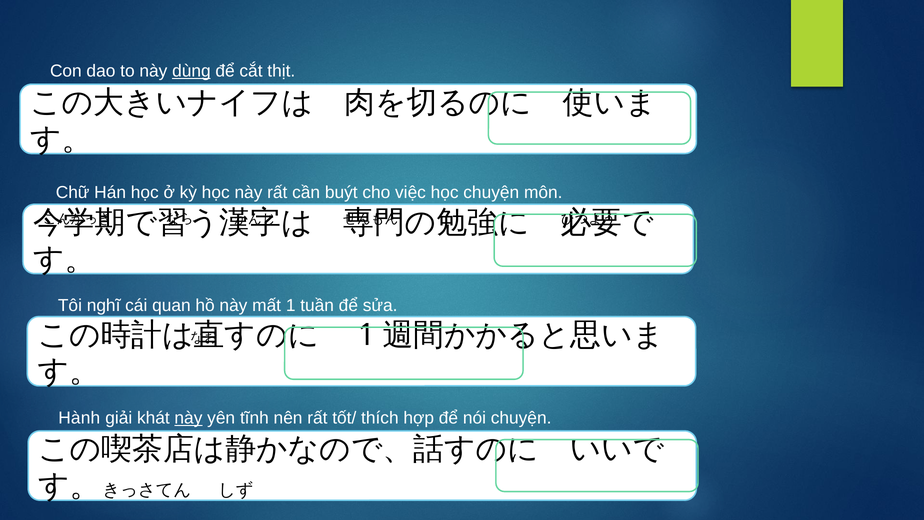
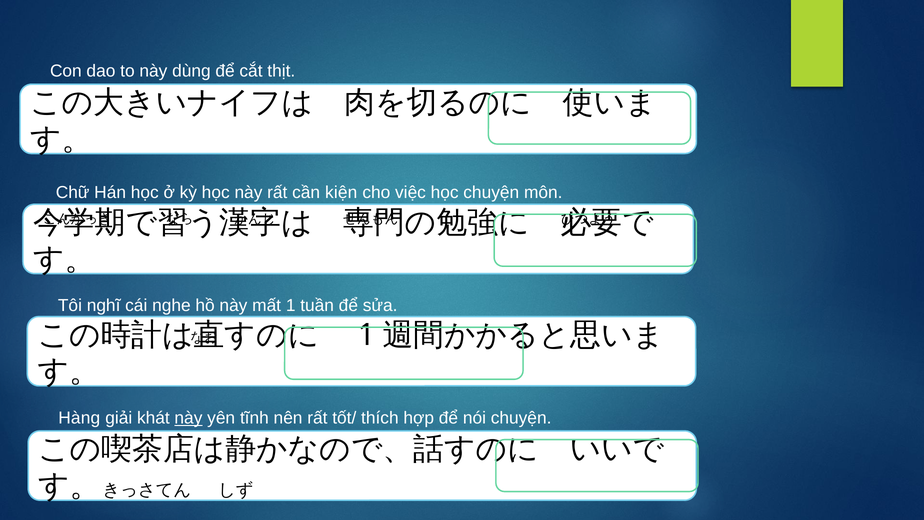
dùng underline: present -> none
buýt: buýt -> kiện
quan: quan -> nghe
Hành: Hành -> Hàng
